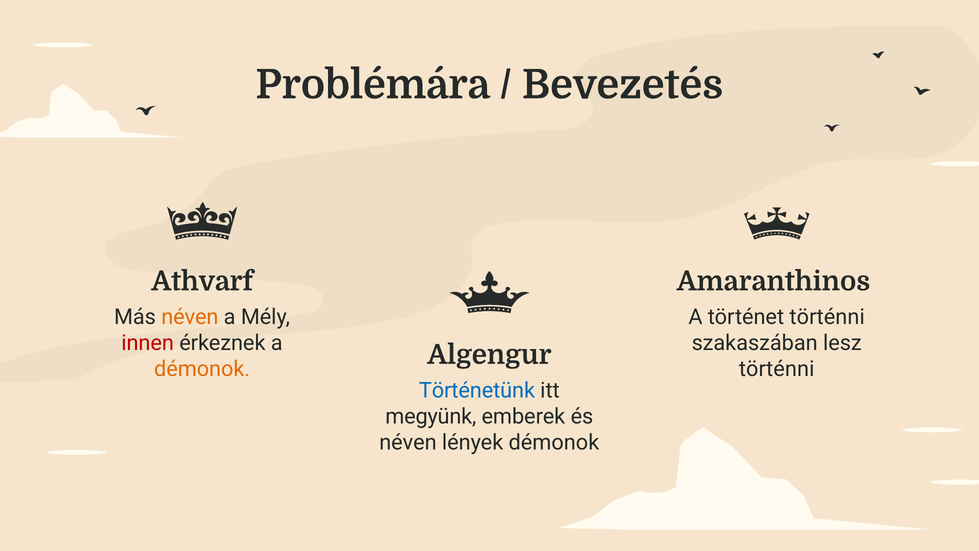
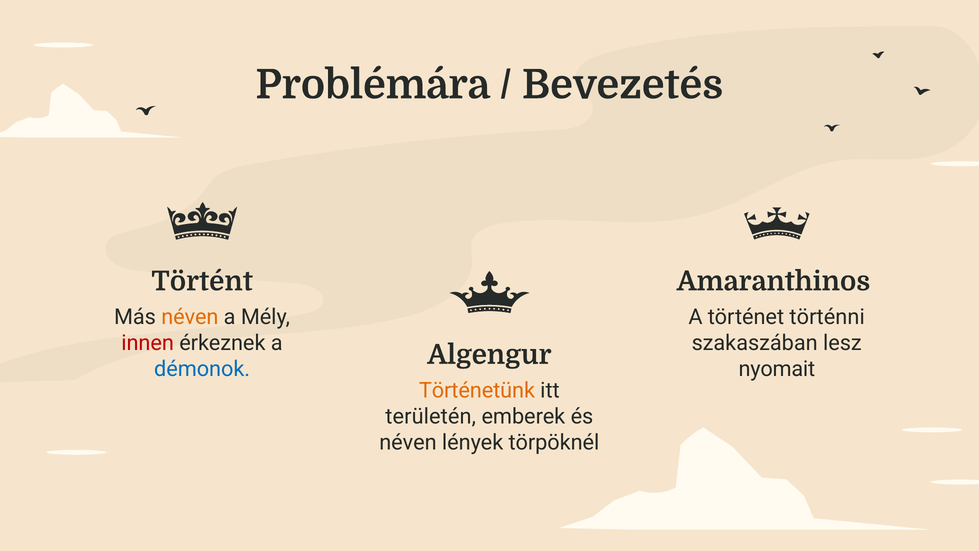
Athvarf: Athvarf -> Történt
démonok at (202, 369) colour: orange -> blue
történni at (777, 369): történni -> nyomait
Történetünk colour: blue -> orange
megyünk: megyünk -> területén
lények démonok: démonok -> törpöknél
